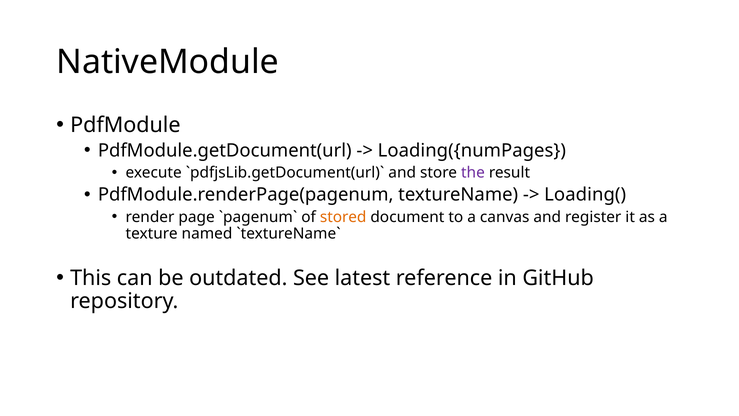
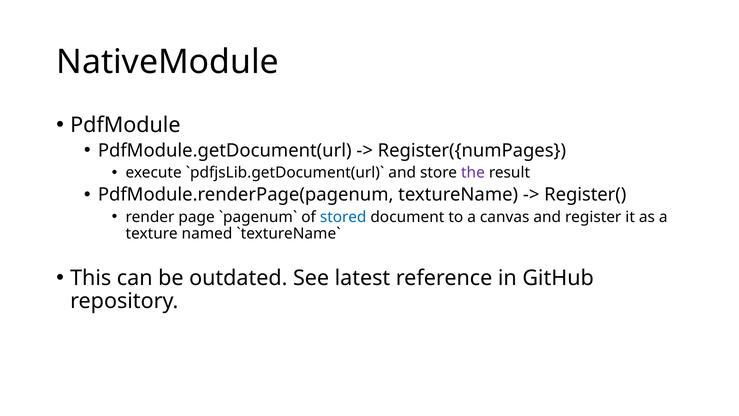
Loading({numPages: Loading({numPages -> Register({numPages
Loading(: Loading( -> Register(
stored colour: orange -> blue
